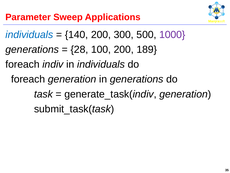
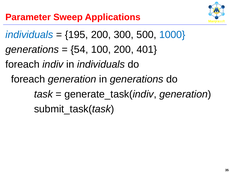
140: 140 -> 195
1000 colour: purple -> blue
28: 28 -> 54
189: 189 -> 401
